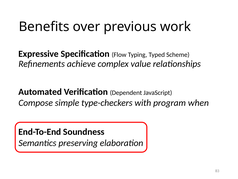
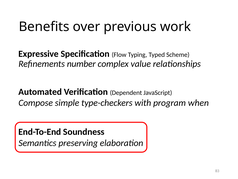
achieve: achieve -> number
